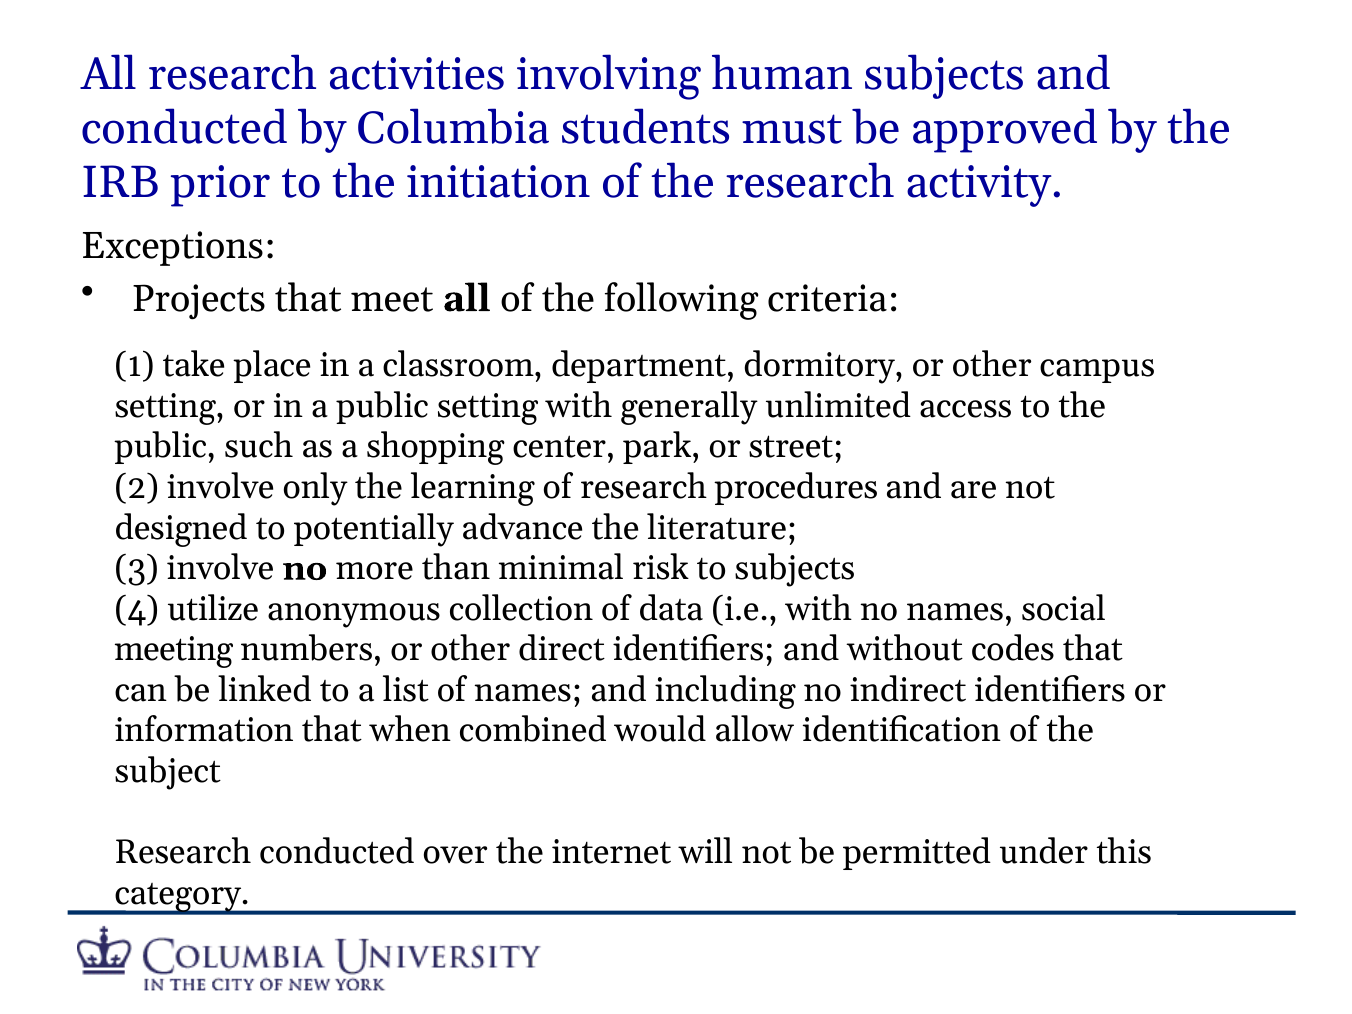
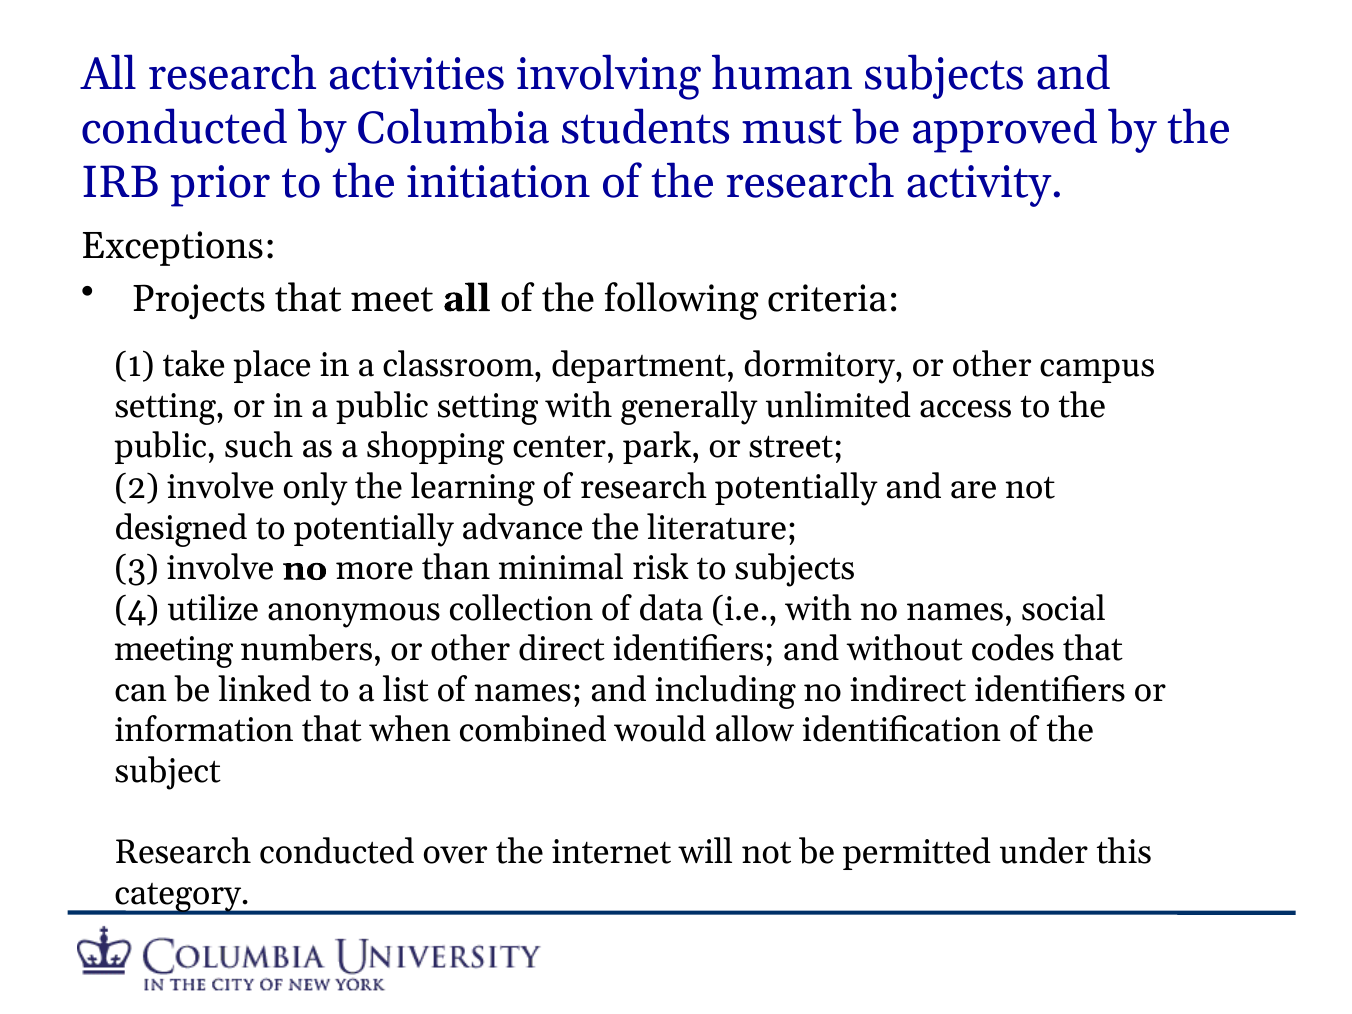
research procedures: procedures -> potentially
